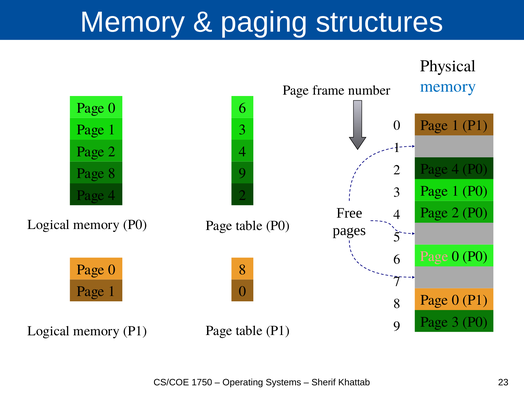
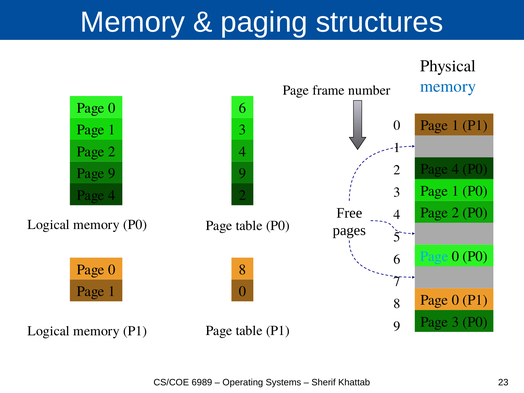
Page 8: 8 -> 9
Page at (434, 256) colour: pink -> light blue
1750: 1750 -> 6989
